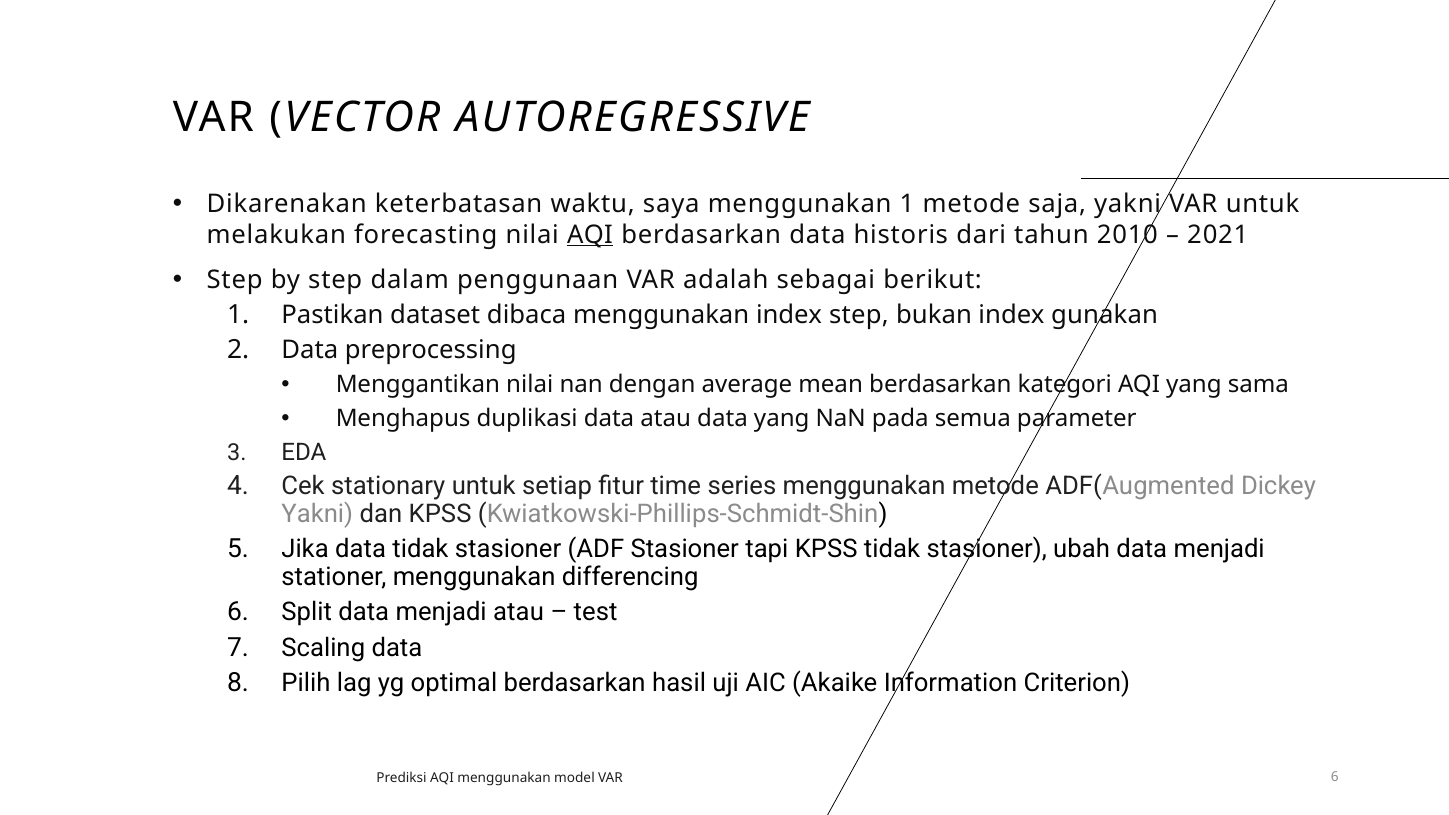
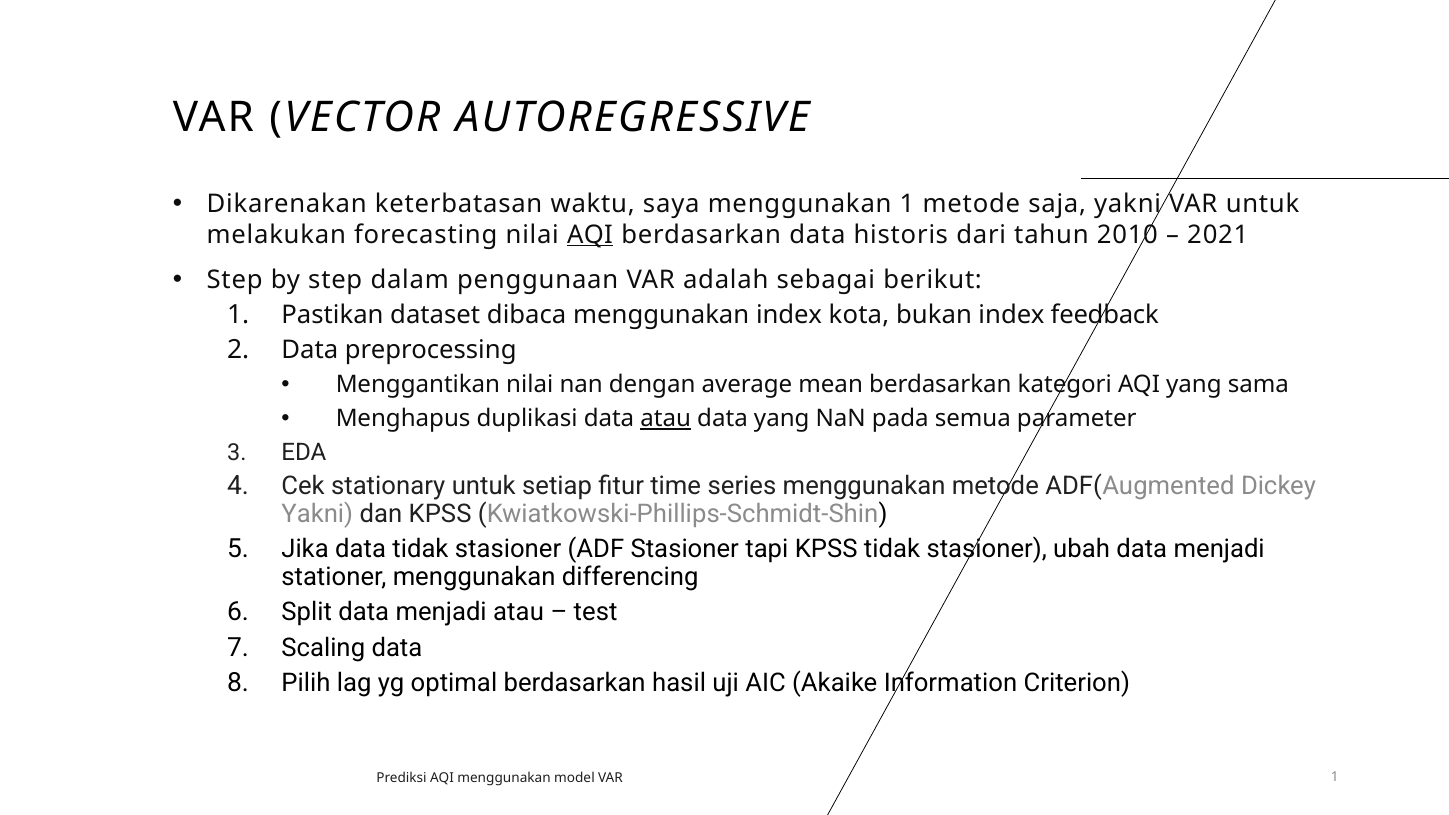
index step: step -> kota
gunakan: gunakan -> feedback
atau at (666, 419) underline: none -> present
VAR 6: 6 -> 1
